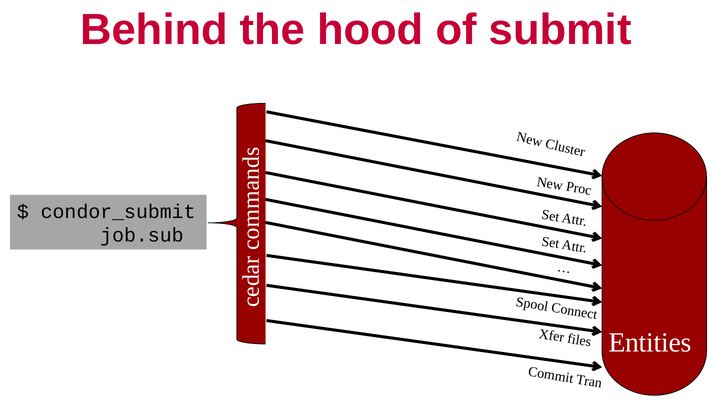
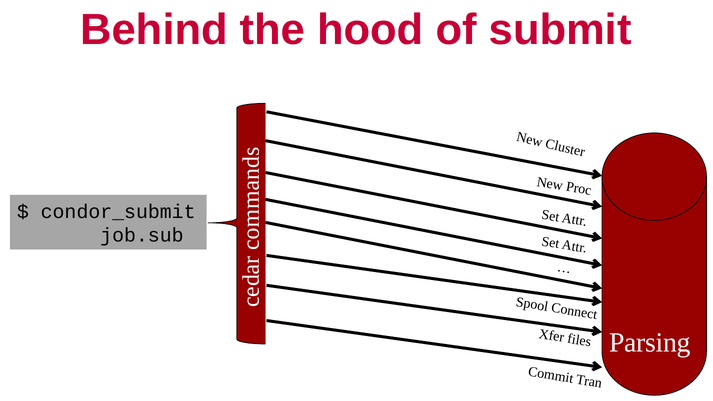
Entities: Entities -> Parsing
